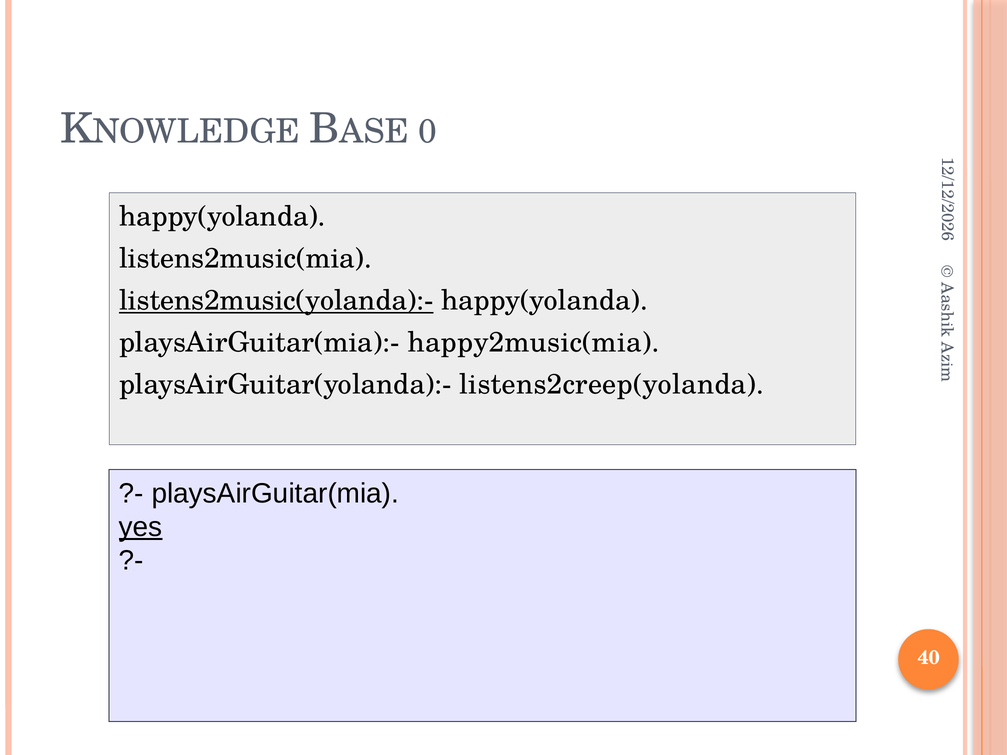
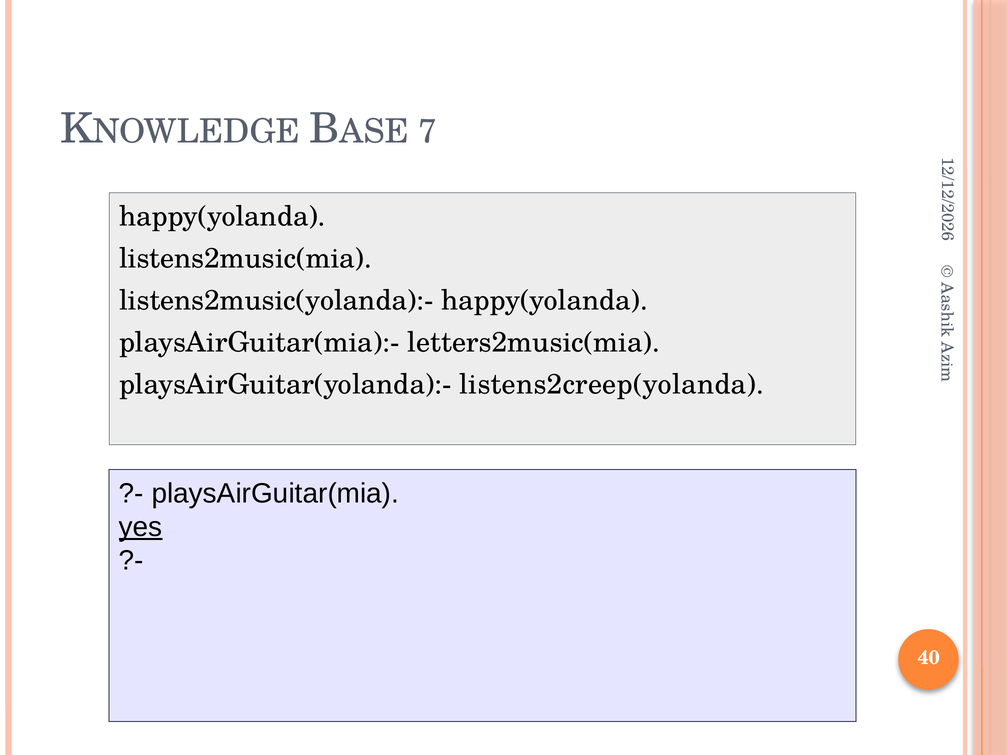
0 at (427, 132): 0 -> 7
listens2music(yolanda):- underline: present -> none
happy2music(mia: happy2music(mia -> letters2music(mia
